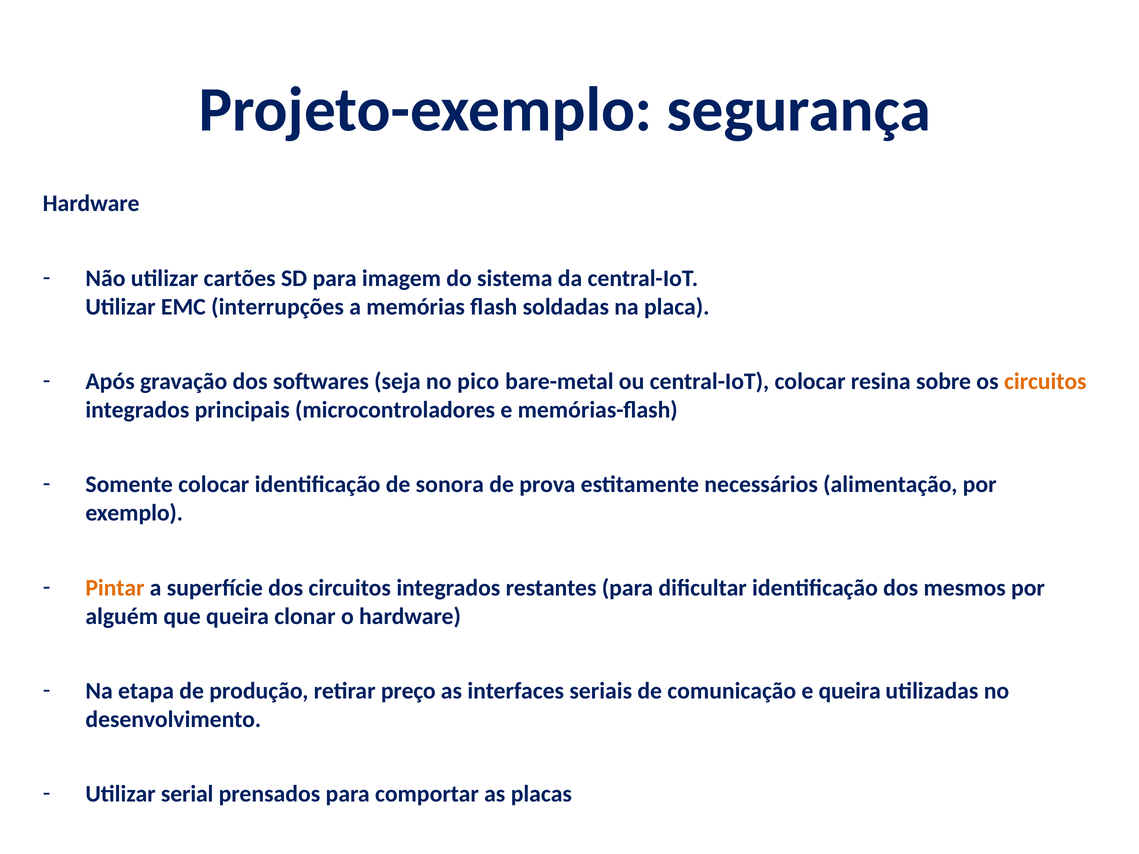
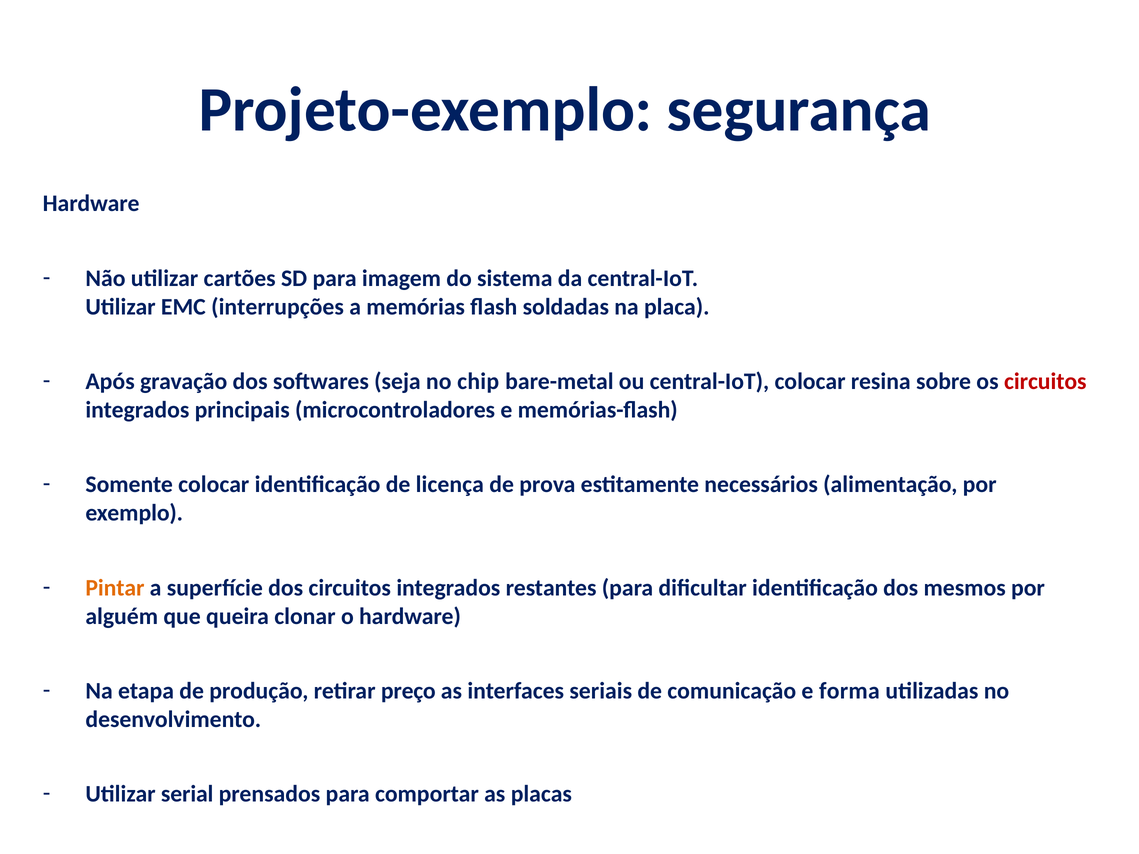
pico: pico -> chip
circuitos at (1045, 382) colour: orange -> red
sonora: sonora -> licença
e queira: queira -> forma
